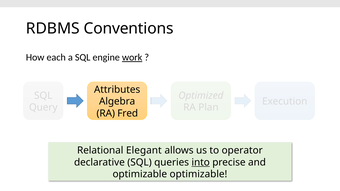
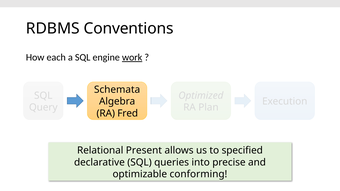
Attributes: Attributes -> Schemata
Elegant: Elegant -> Present
operator: operator -> specified
into underline: present -> none
optimizable optimizable: optimizable -> conforming
